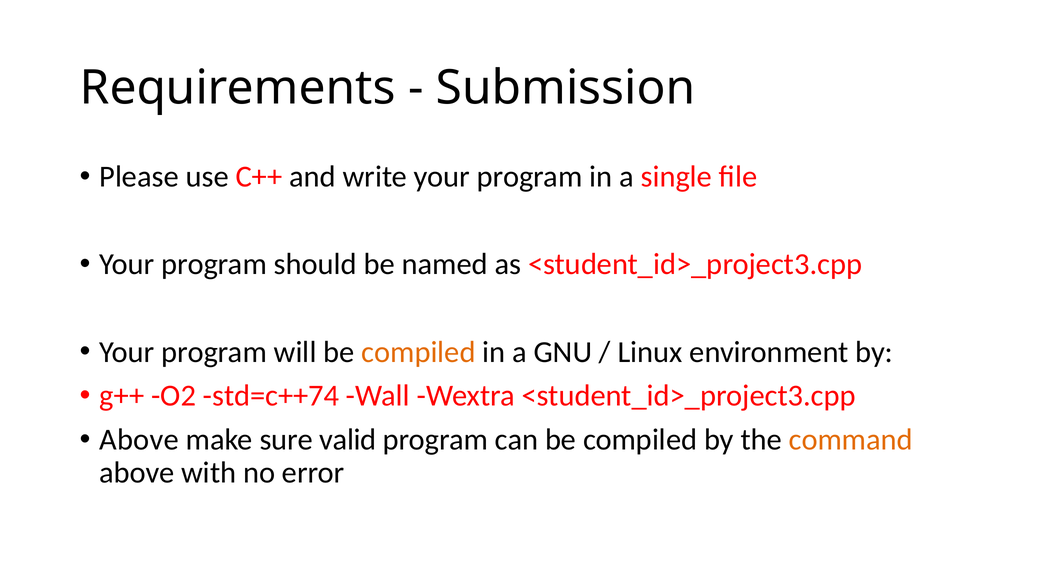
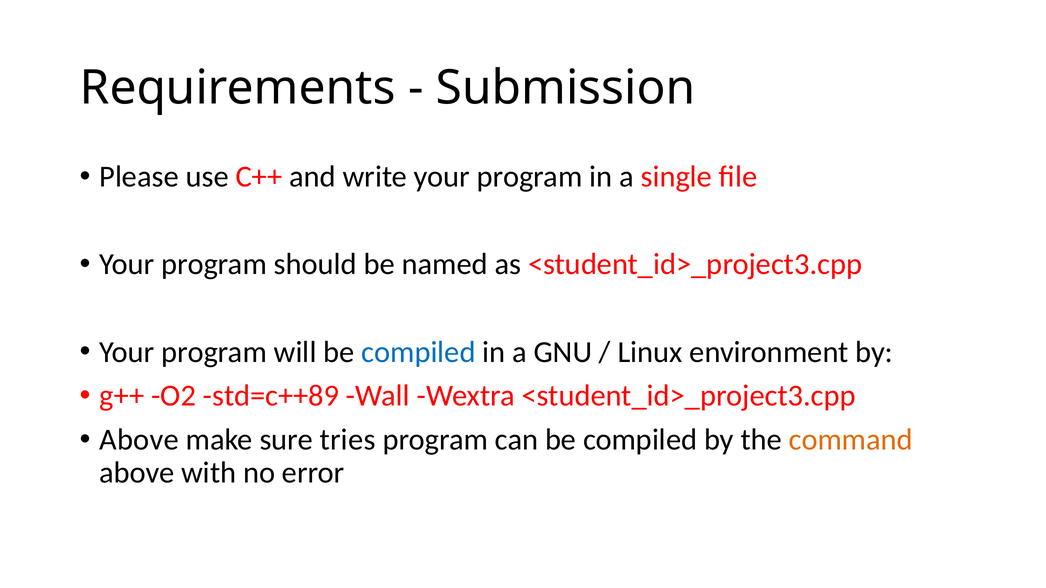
compiled at (418, 352) colour: orange -> blue
std=c++74: std=c++74 -> std=c++89
valid: valid -> tries
